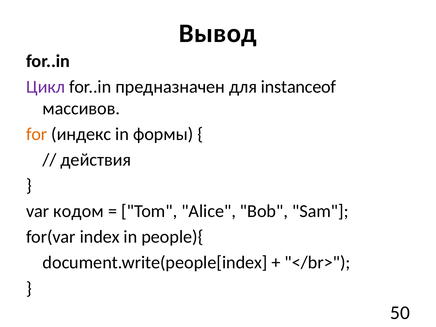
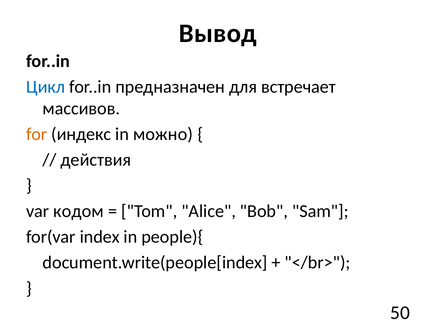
Цикл colour: purple -> blue
instanceof: instanceof -> встречает
формы: формы -> можно
